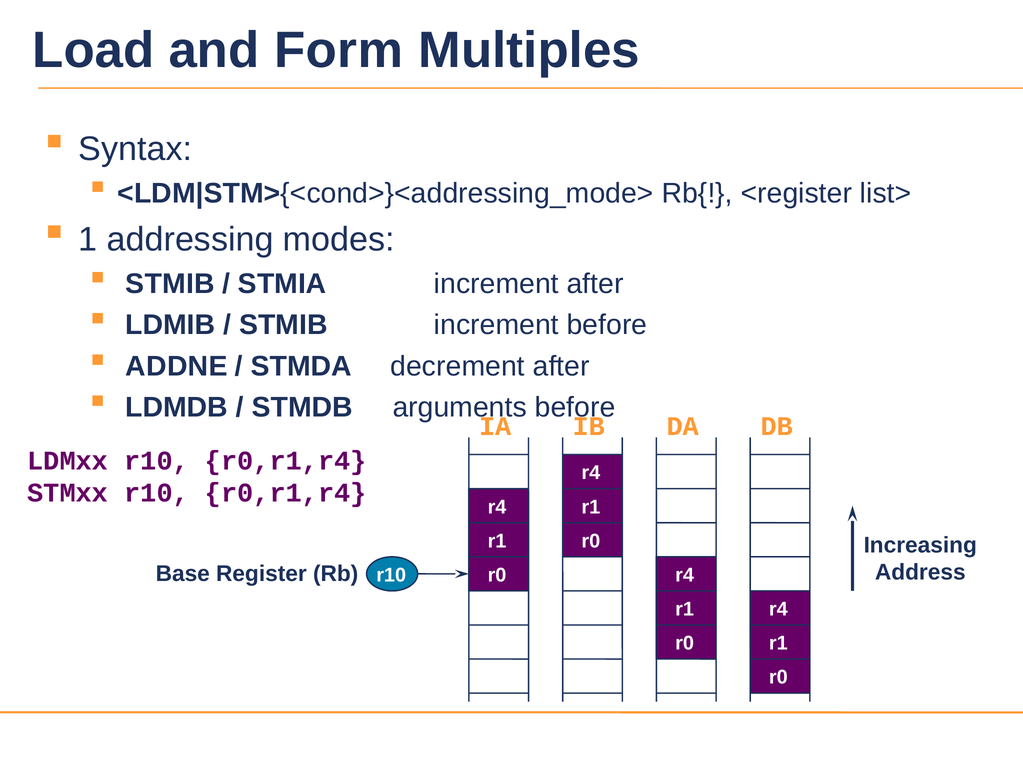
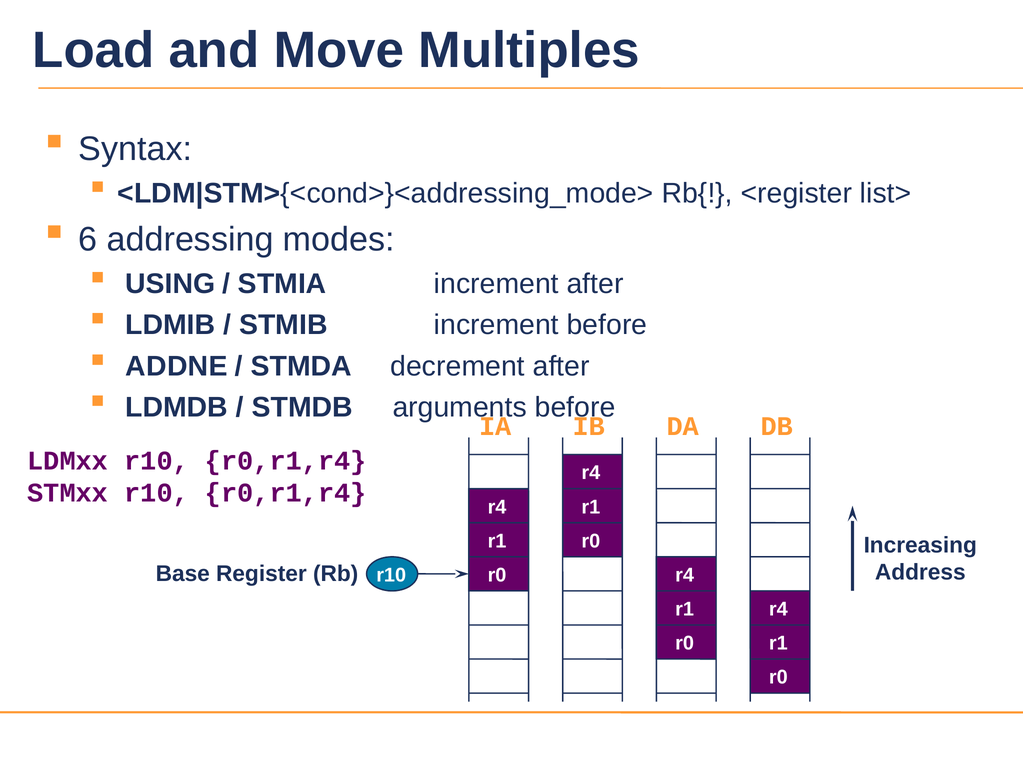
Form: Form -> Move
1: 1 -> 6
STMIB at (170, 284): STMIB -> USING
